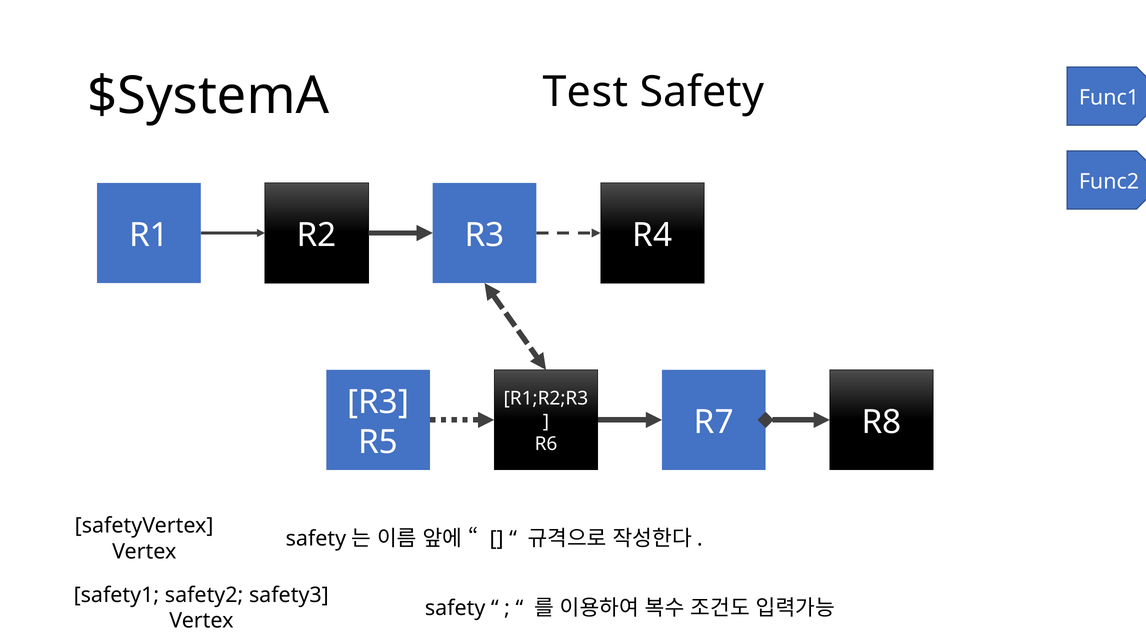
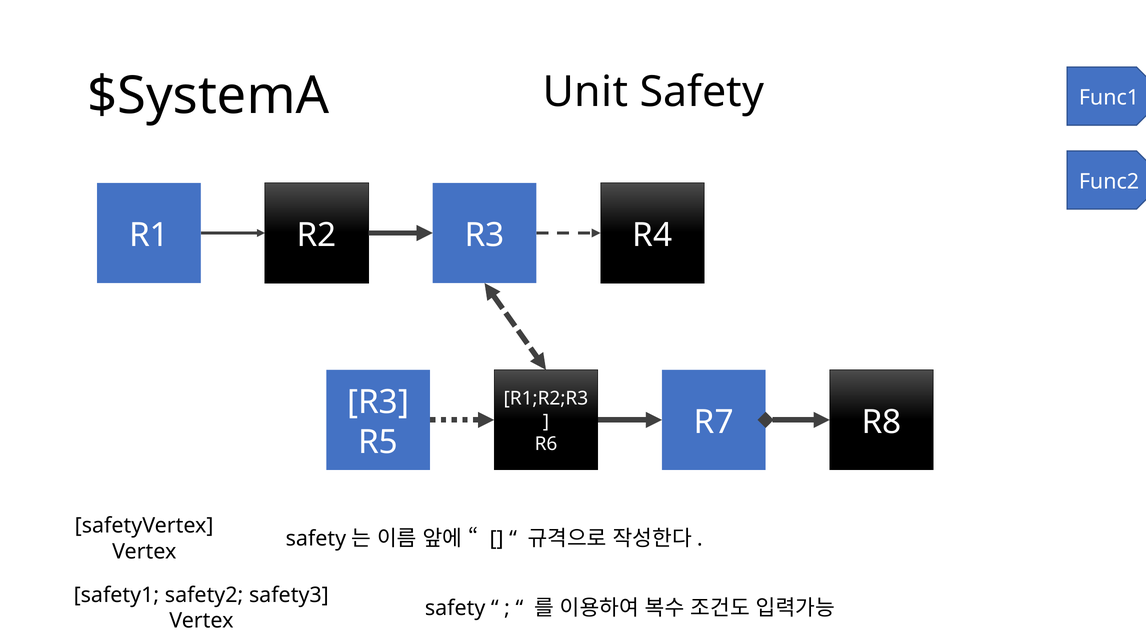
Test: Test -> Unit
